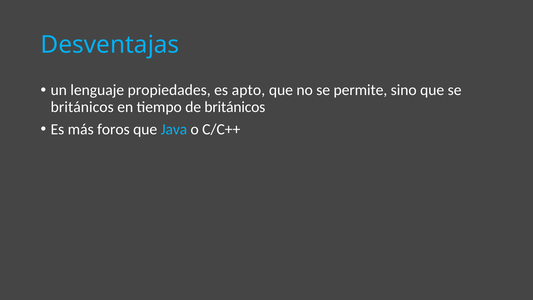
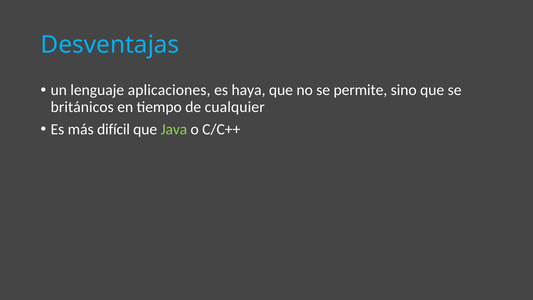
propiedades: propiedades -> aplicaciones
apto: apto -> haya
de británicos: británicos -> cualquier
foros: foros -> difícil
Java colour: light blue -> light green
